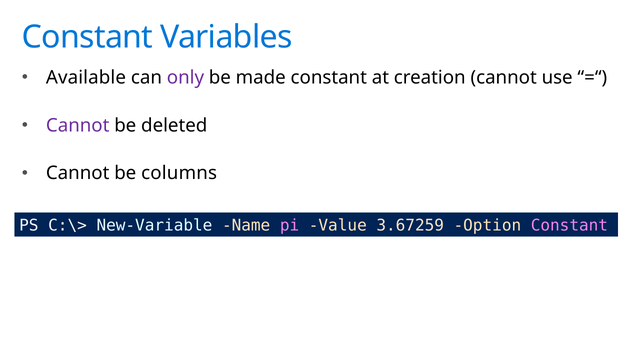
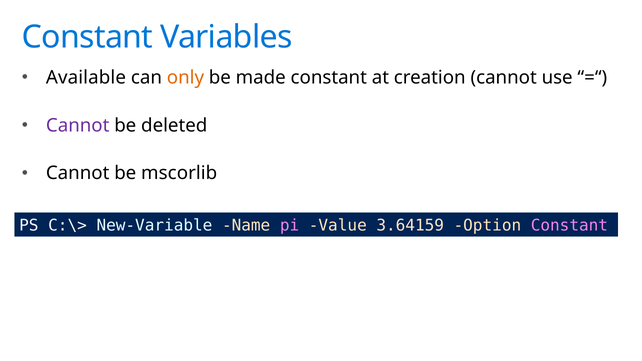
only colour: purple -> orange
columns: columns -> mscorlib
3.67259: 3.67259 -> 3.64159
